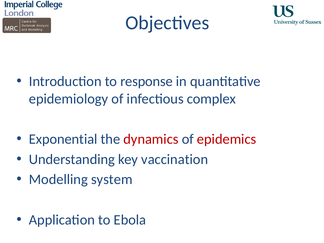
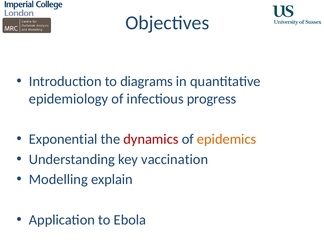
response: response -> diagrams
complex: complex -> progress
epidemics colour: red -> orange
system: system -> explain
